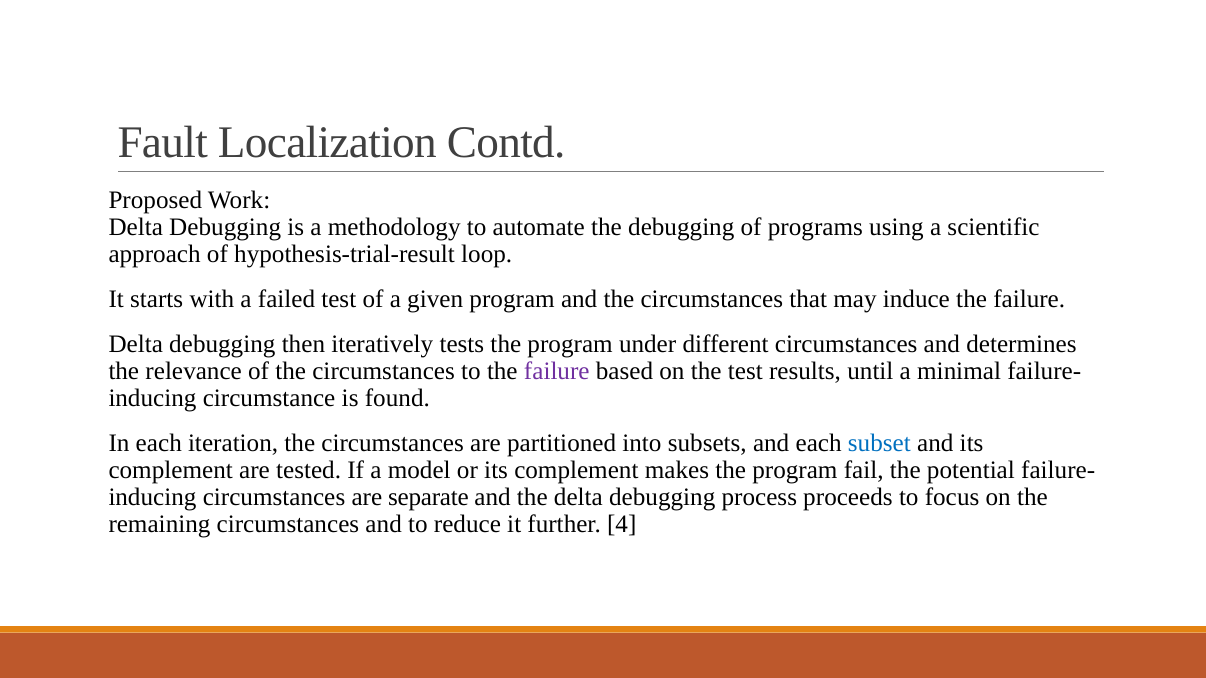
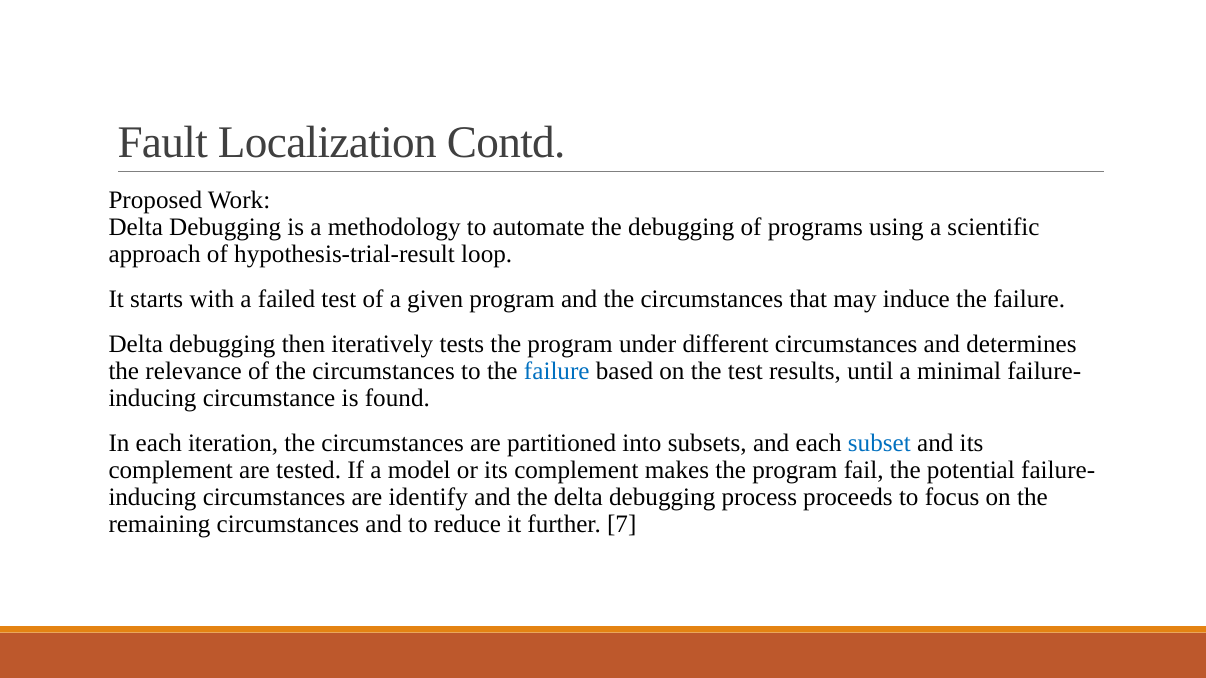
failure at (557, 371) colour: purple -> blue
separate: separate -> identify
4: 4 -> 7
